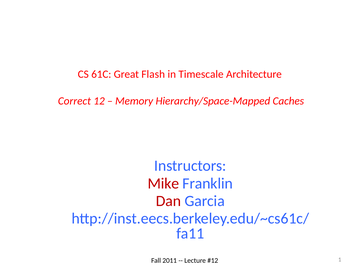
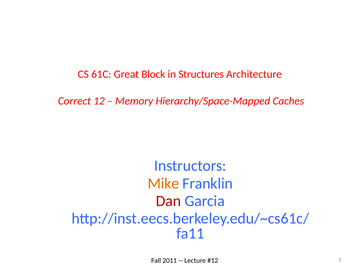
Flash: Flash -> Block
Timescale: Timescale -> Structures
Mike colour: red -> orange
